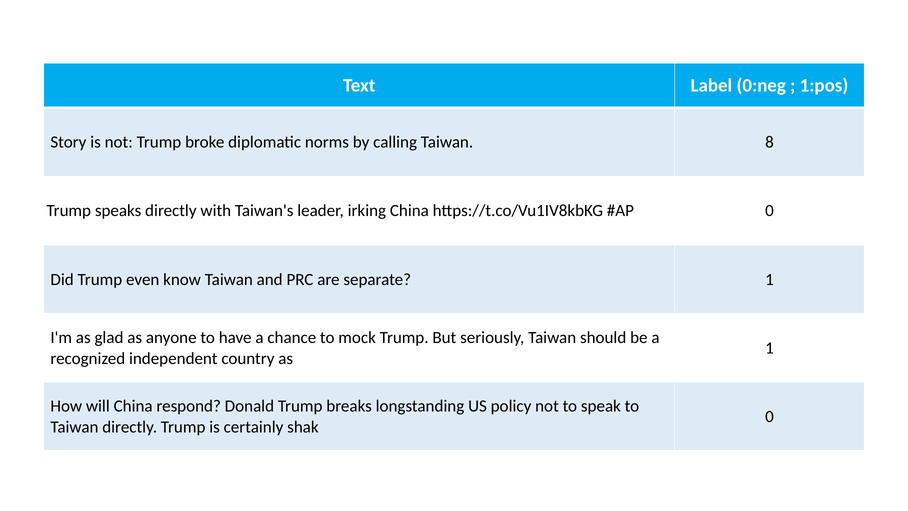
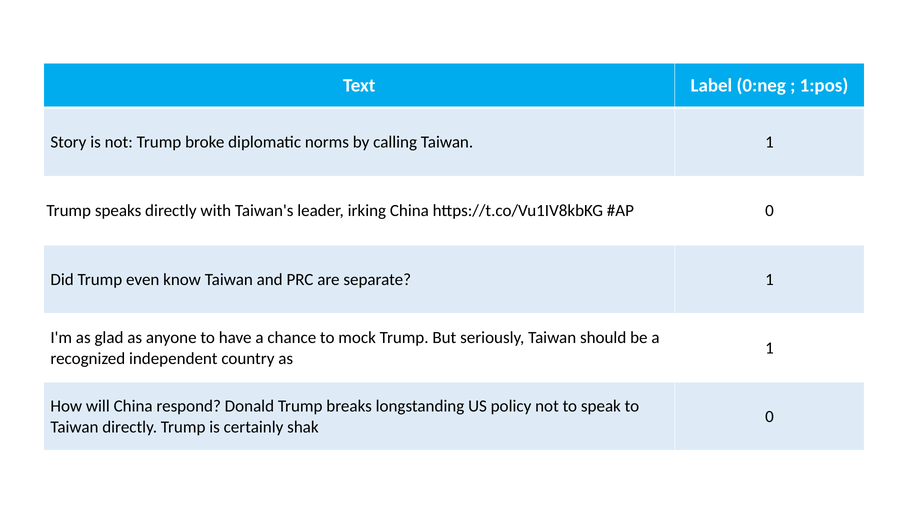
Taiwan 8: 8 -> 1
